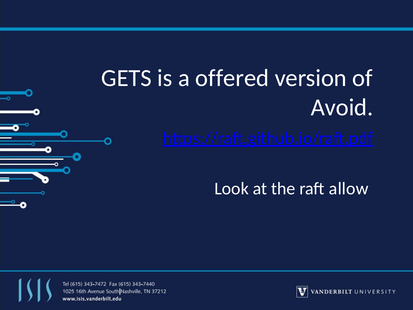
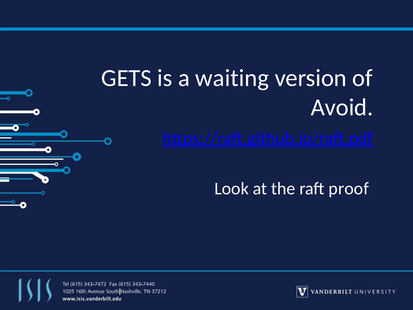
offered: offered -> waiting
allow: allow -> proof
